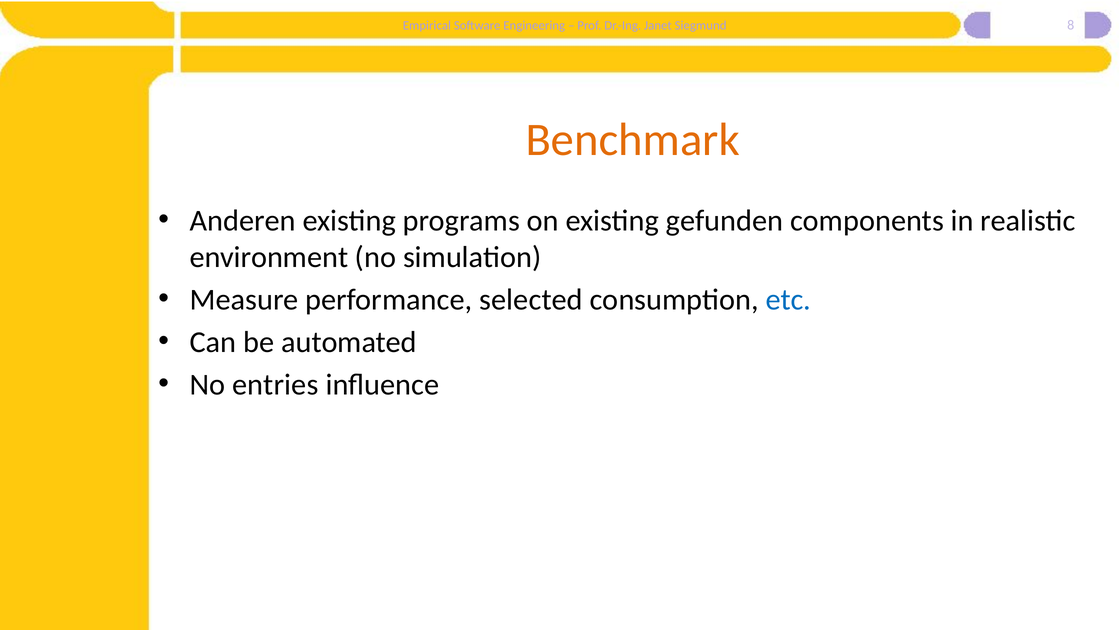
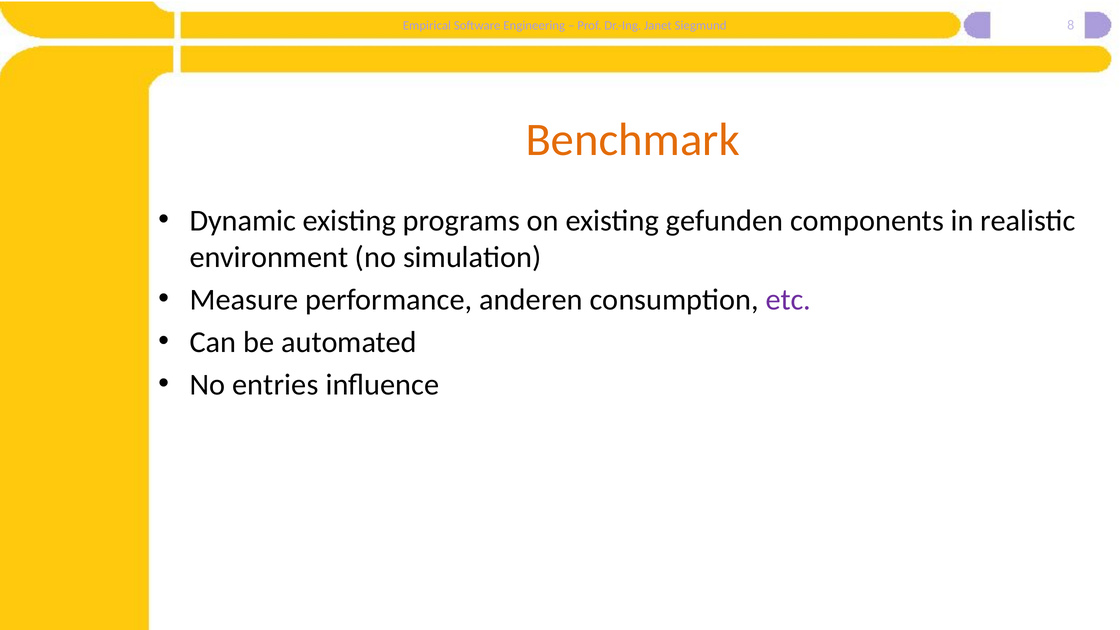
Anderen: Anderen -> Dynamic
selected: selected -> anderen
etc colour: blue -> purple
